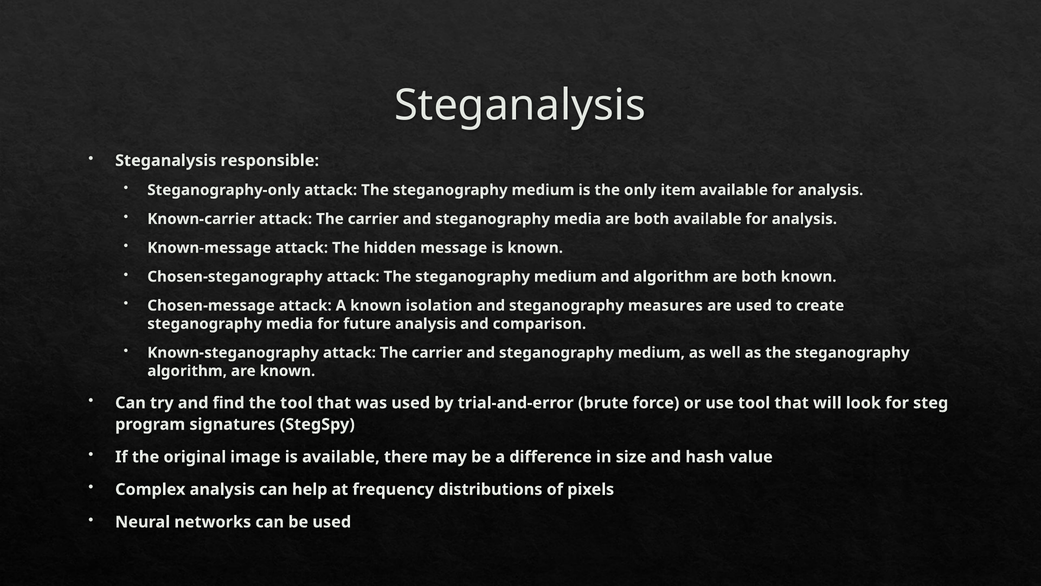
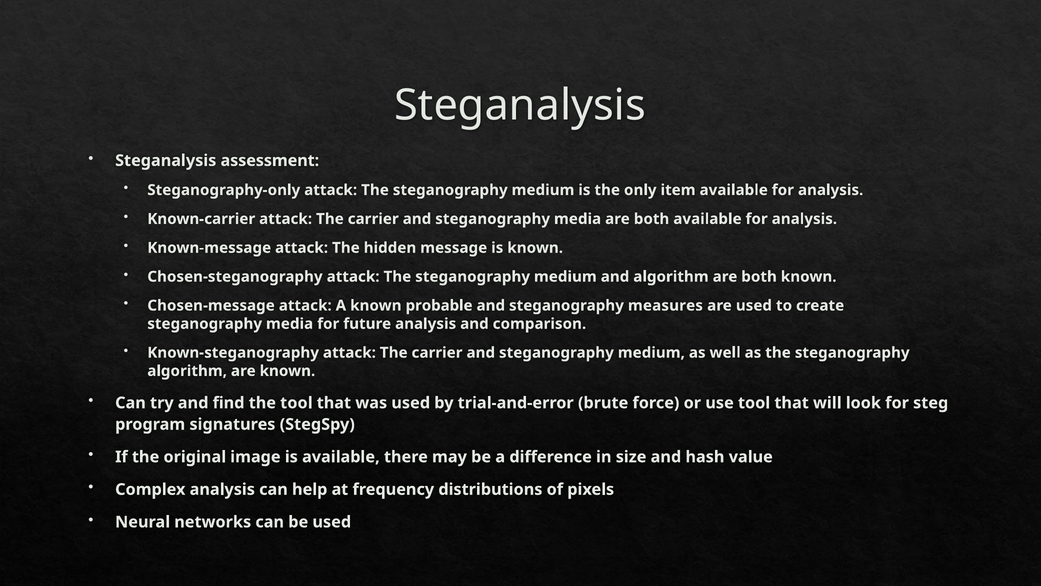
responsible: responsible -> assessment
isolation: isolation -> probable
